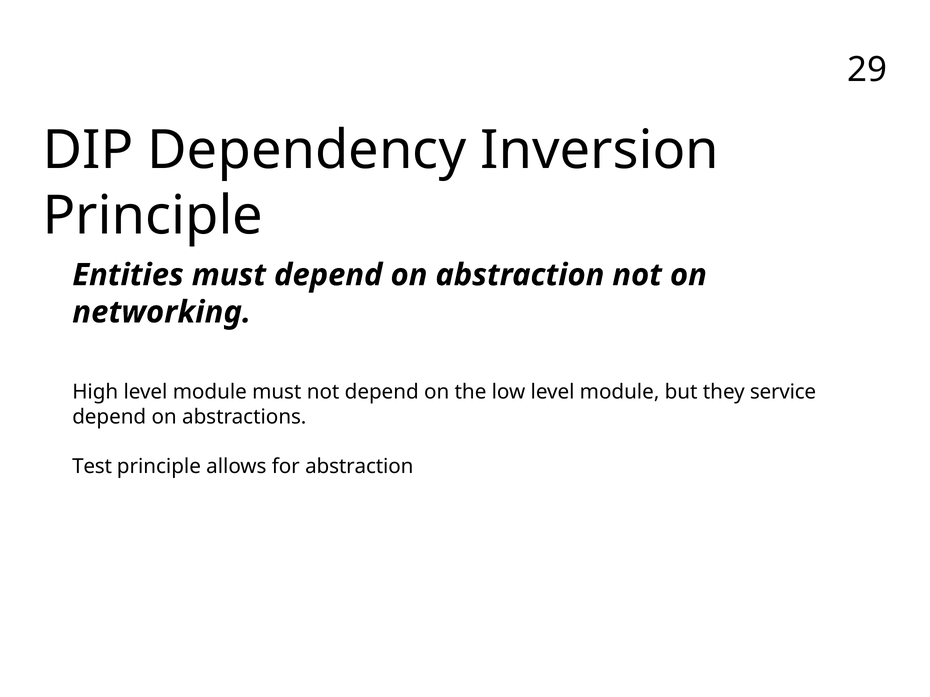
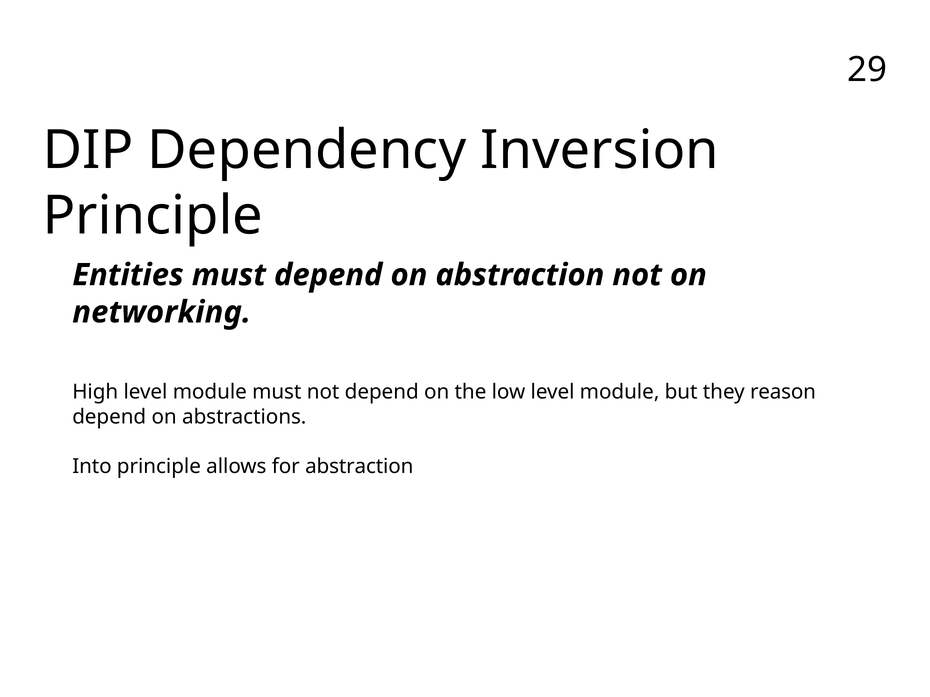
service: service -> reason
Test: Test -> Into
